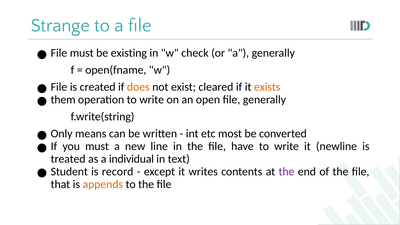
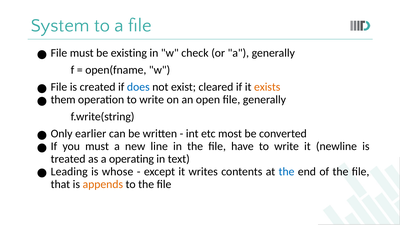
Strange: Strange -> System
does colour: orange -> blue
means: means -> earlier
individual: individual -> operating
Student: Student -> Leading
record: record -> whose
the at (287, 172) colour: purple -> blue
